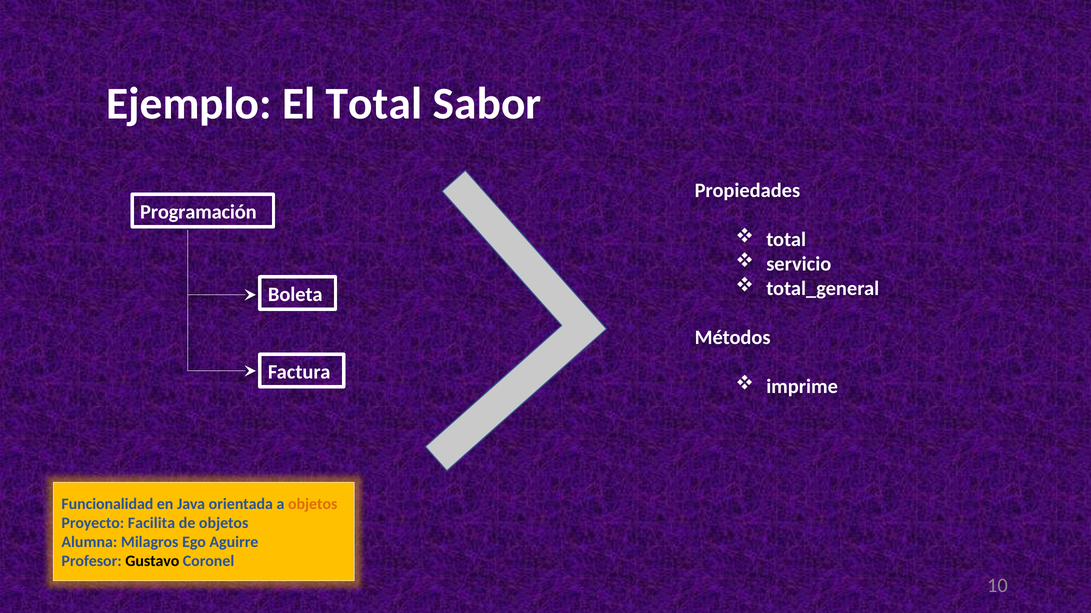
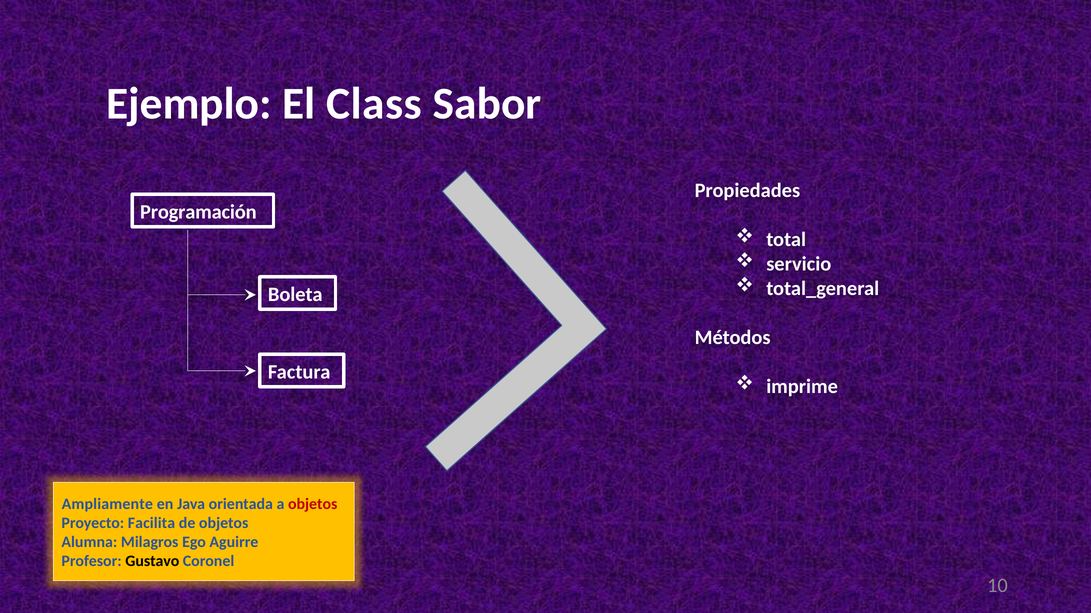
El Total: Total -> Class
Funcionalidad: Funcionalidad -> Ampliamente
objetos at (313, 504) colour: orange -> red
